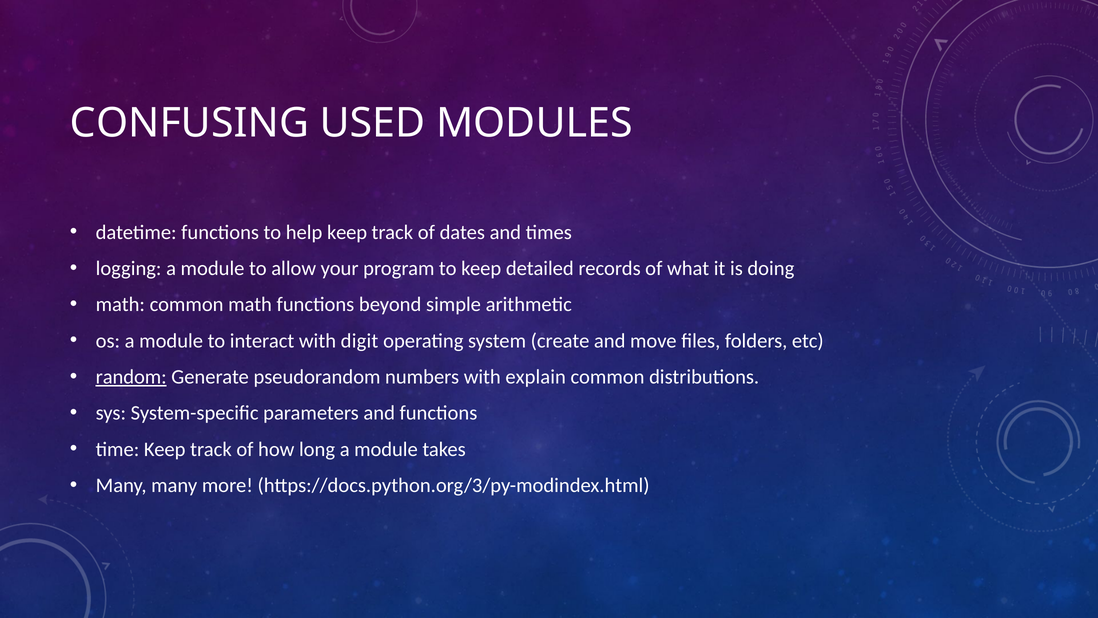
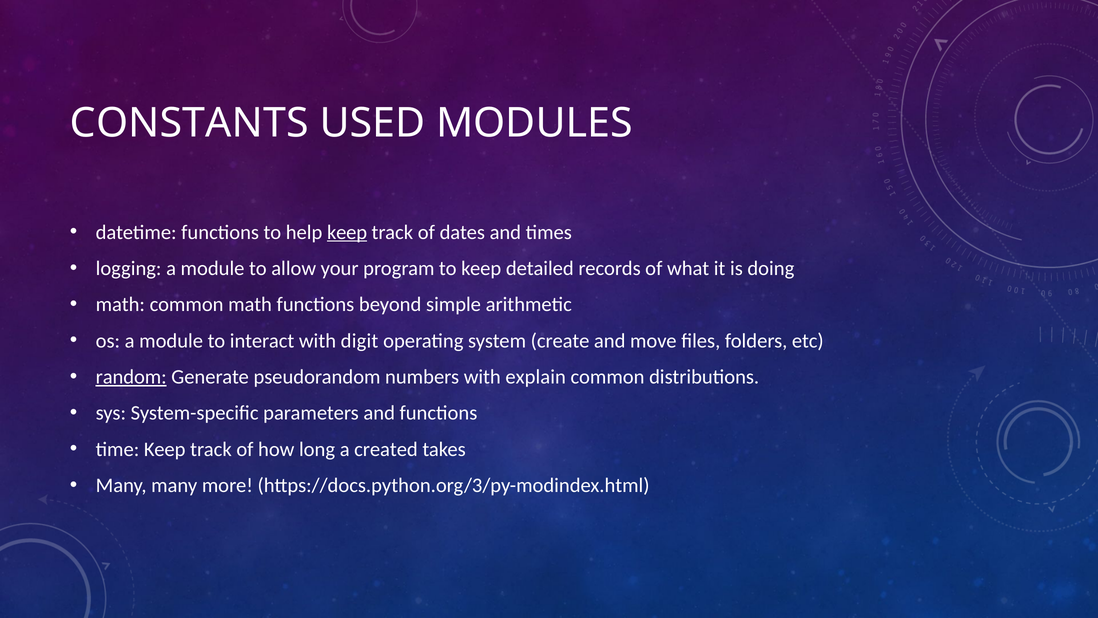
CONFUSING: CONFUSING -> CONSTANTS
keep at (347, 232) underline: none -> present
long a module: module -> created
